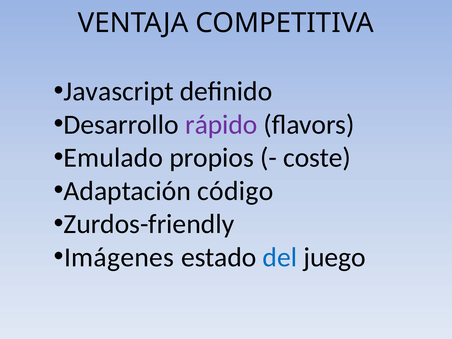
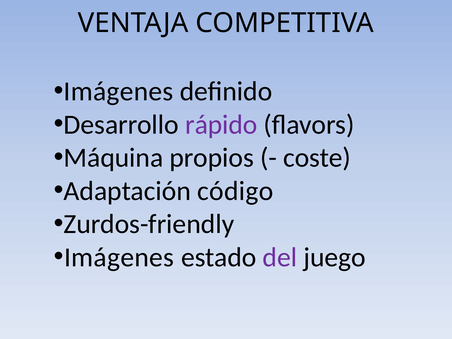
Javascript at (119, 91): Javascript -> Imágenes
Emulado: Emulado -> Máquina
del colour: blue -> purple
